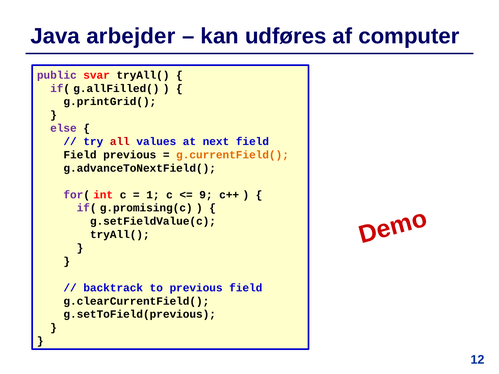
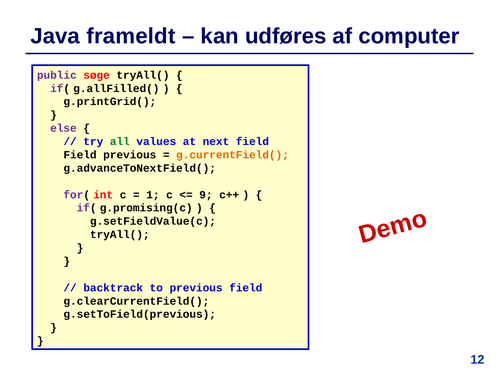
arbejder: arbejder -> frameldt
svar: svar -> søge
all colour: red -> green
